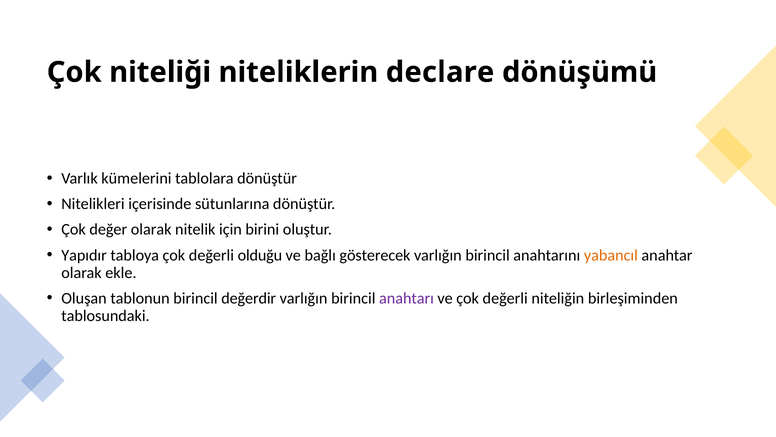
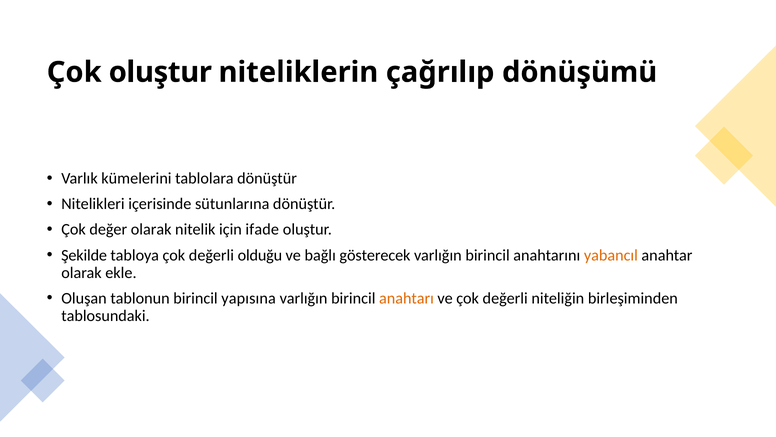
Çok niteliği: niteliği -> oluştur
declare: declare -> çağrılıp
birini: birini -> ifade
Yapıdır: Yapıdır -> Şekilde
değerdir: değerdir -> yapısına
anahtarı colour: purple -> orange
